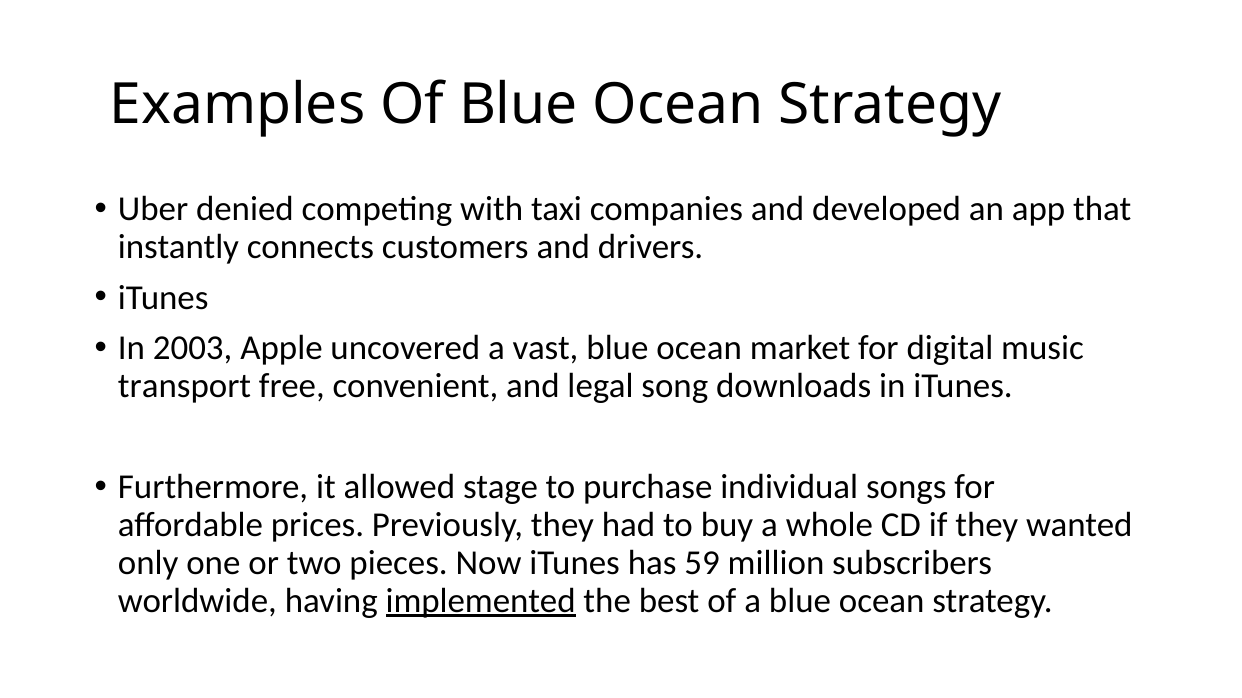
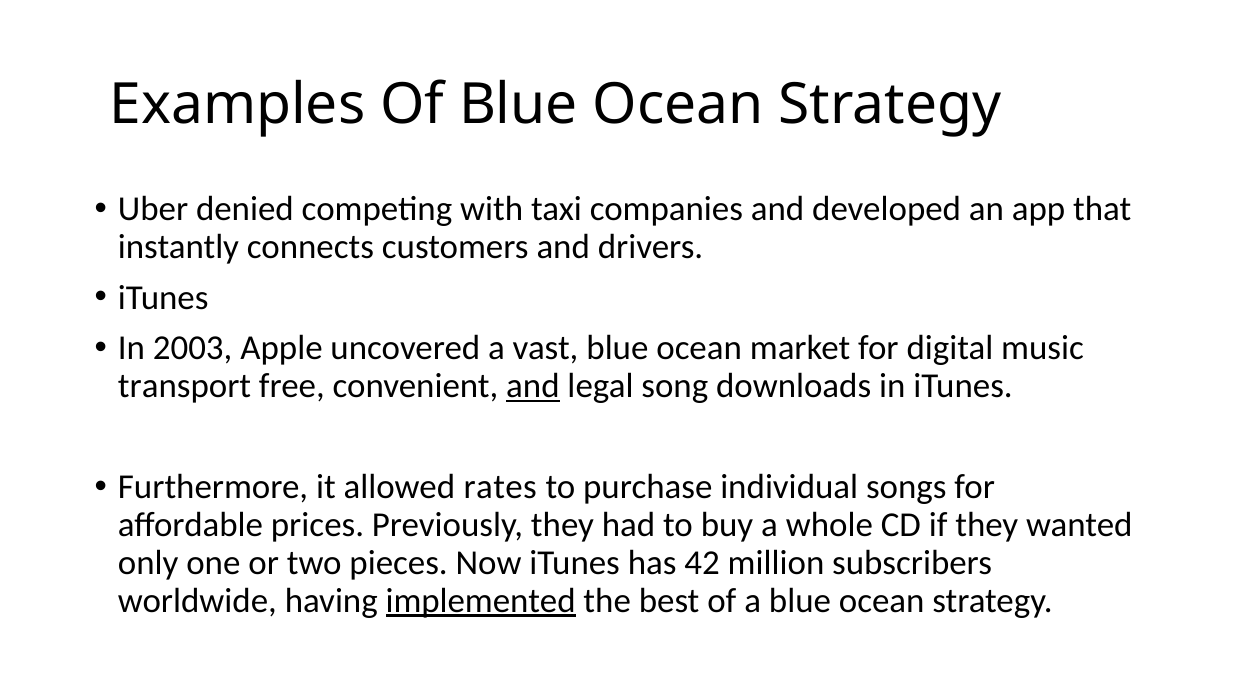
and at (533, 386) underline: none -> present
stage: stage -> rates
59: 59 -> 42
